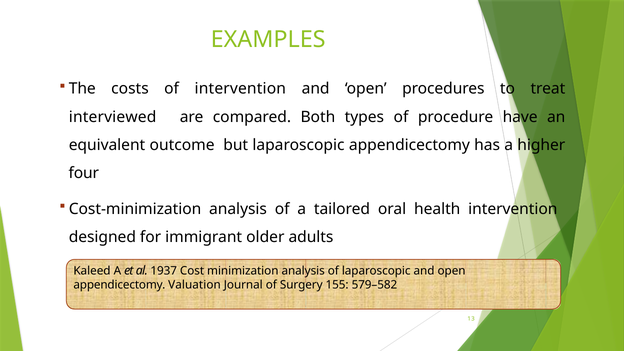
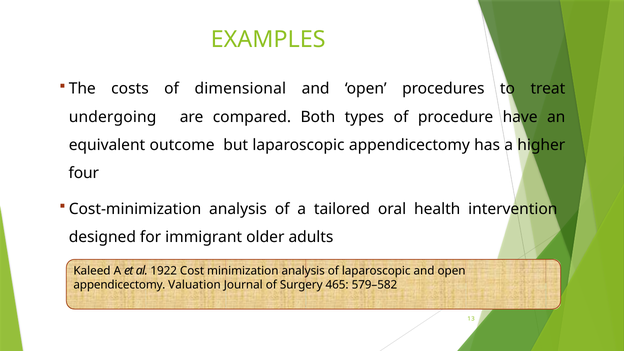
of intervention: intervention -> dimensional
interviewed: interviewed -> undergoing
1937: 1937 -> 1922
155: 155 -> 465
